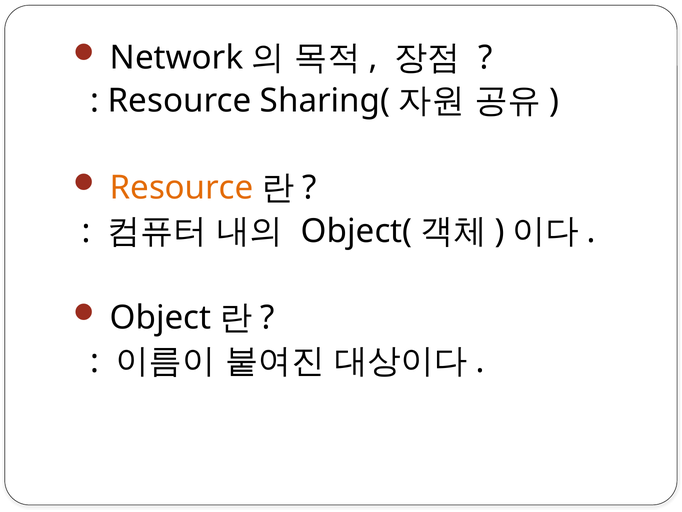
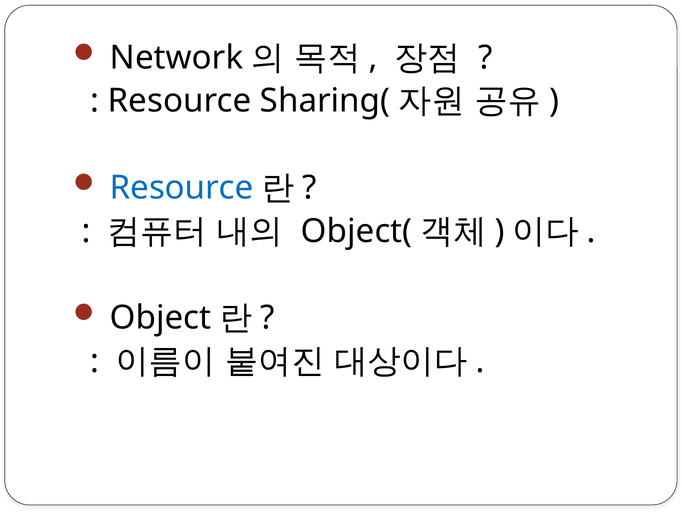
Resource at (182, 188) colour: orange -> blue
